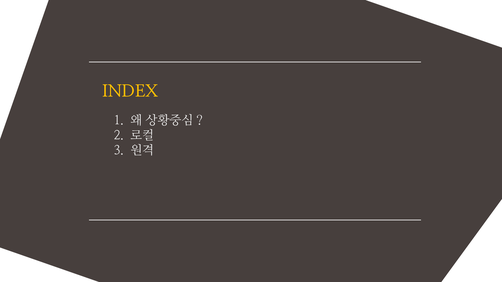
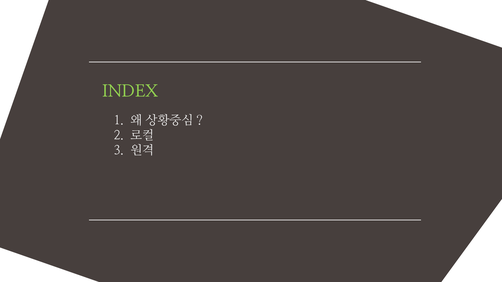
INDEX colour: yellow -> light green
